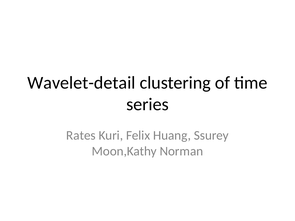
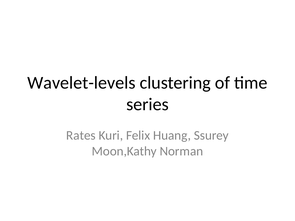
Wavelet-detail: Wavelet-detail -> Wavelet-levels
